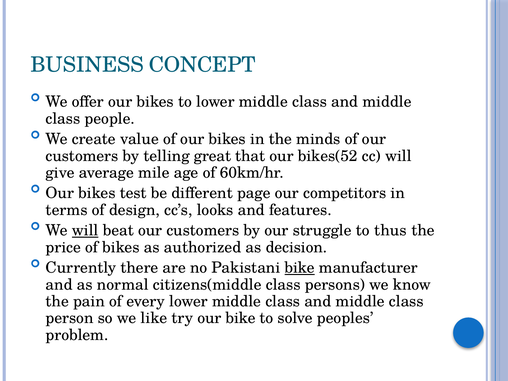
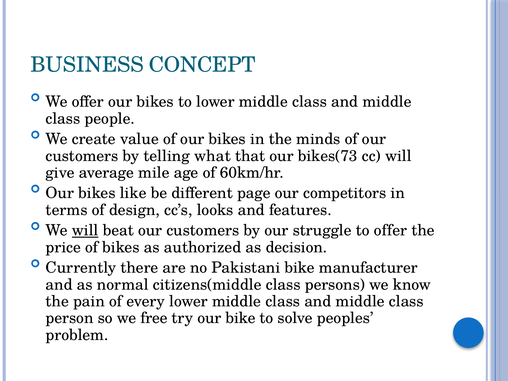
great: great -> what
bikes(52: bikes(52 -> bikes(73
test: test -> like
to thus: thus -> offer
bike at (300, 268) underline: present -> none
like: like -> free
